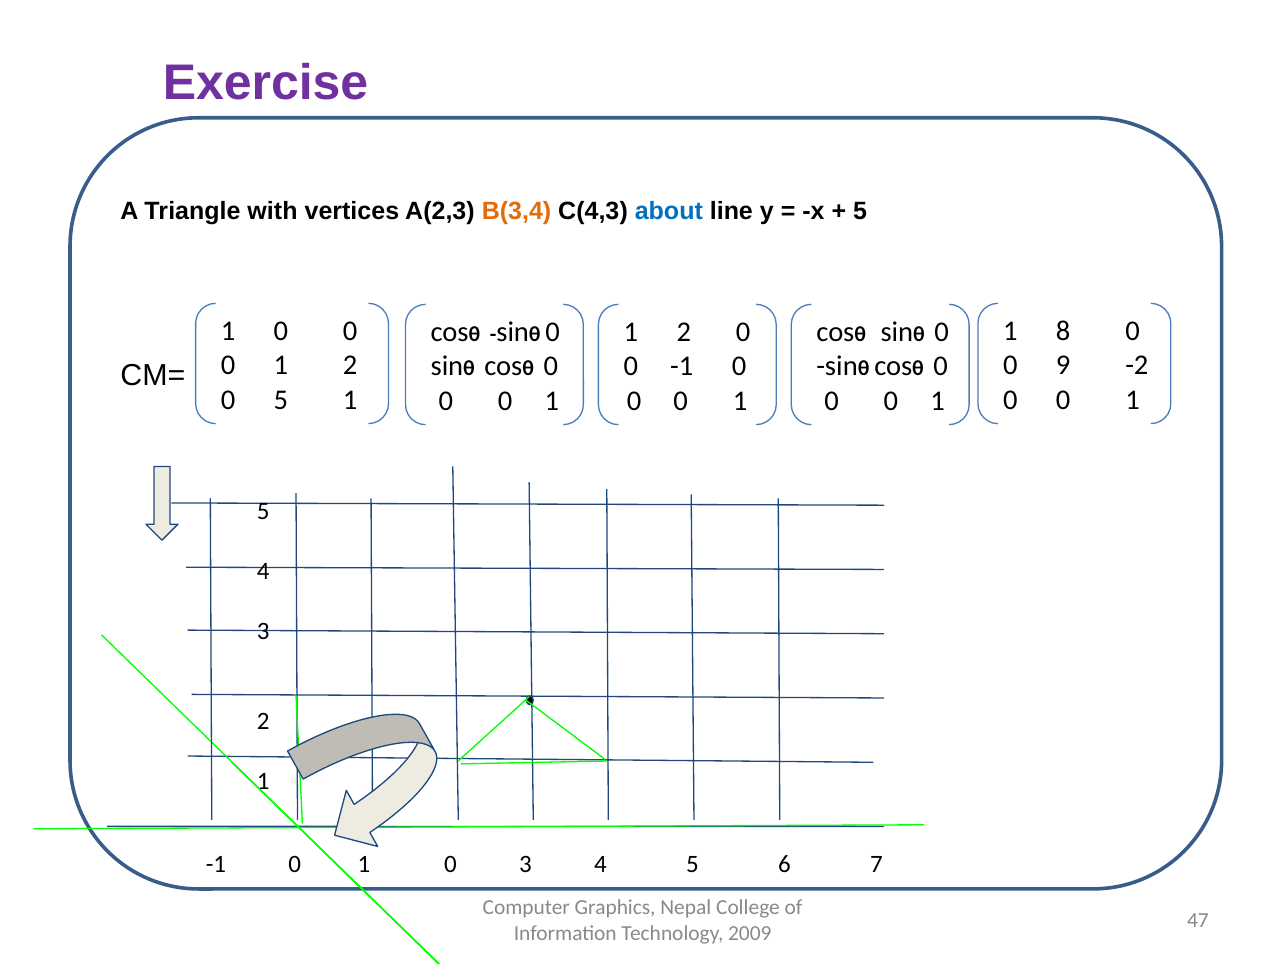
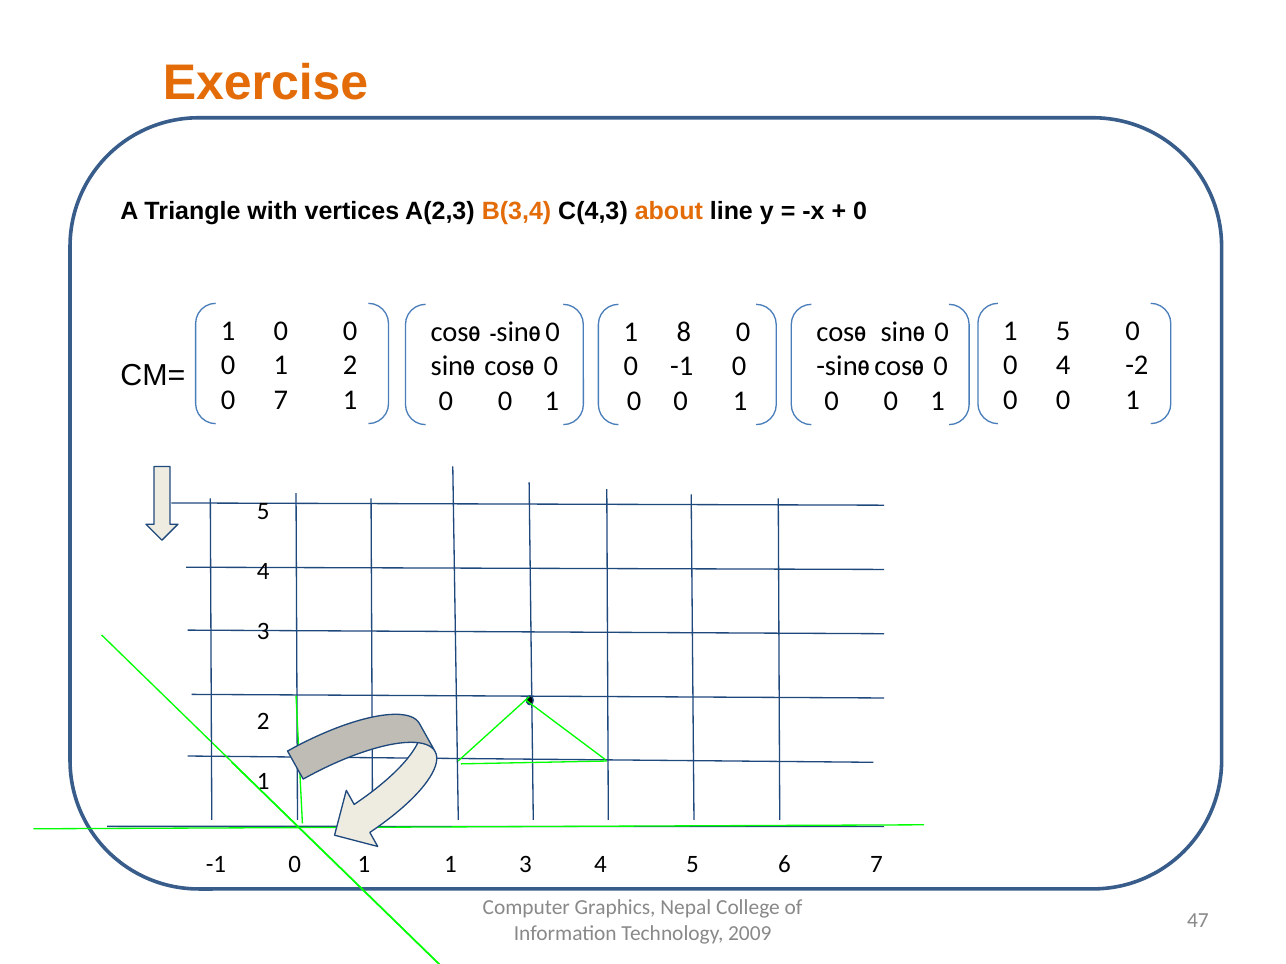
Exercise colour: purple -> orange
about colour: blue -> orange
5 at (860, 212): 5 -> 0
1 8: 8 -> 5
2 at (684, 332): 2 -> 8
0 9: 9 -> 4
0 5: 5 -> 7
-1 0 1 0: 0 -> 1
